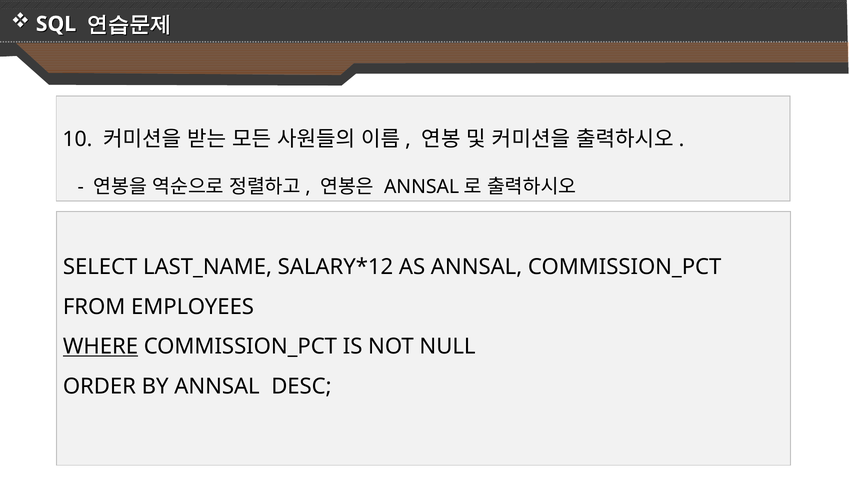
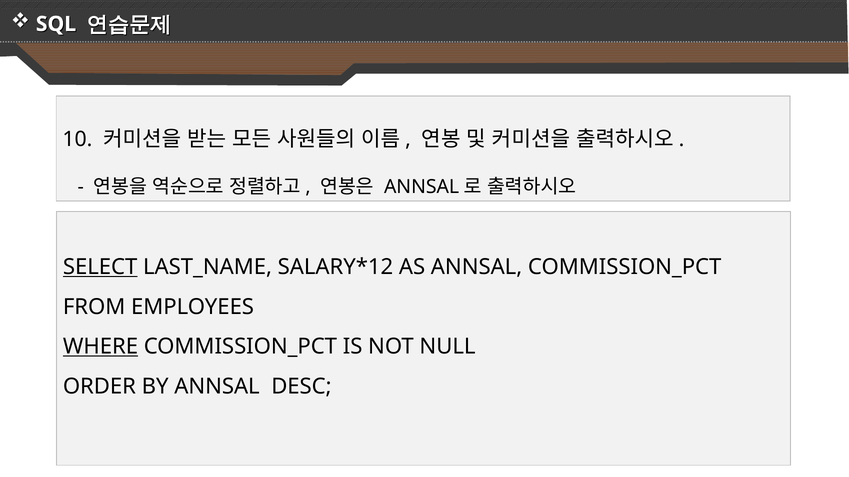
SELECT underline: none -> present
